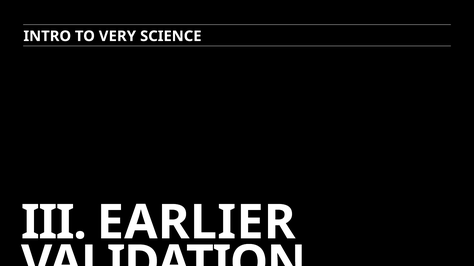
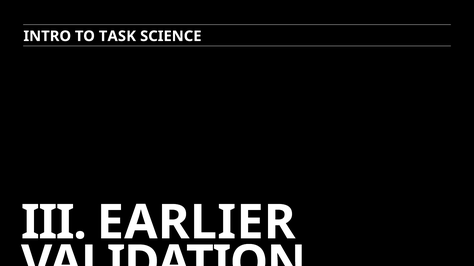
VERY: VERY -> TASK
